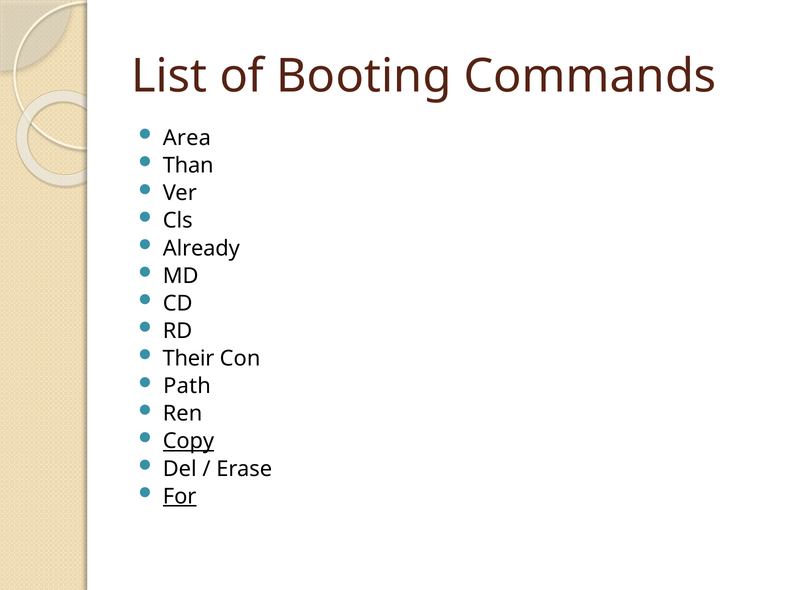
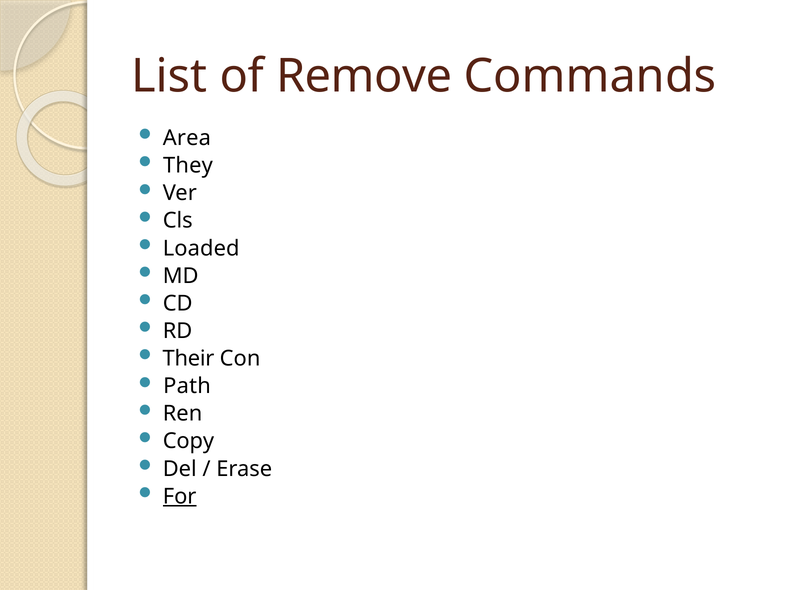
Booting: Booting -> Remove
Than: Than -> They
Already: Already -> Loaded
Copy underline: present -> none
